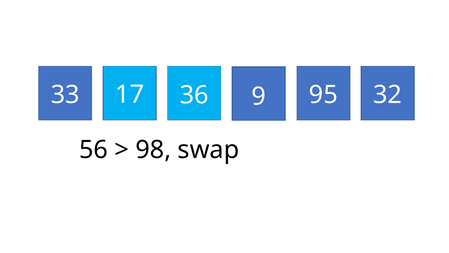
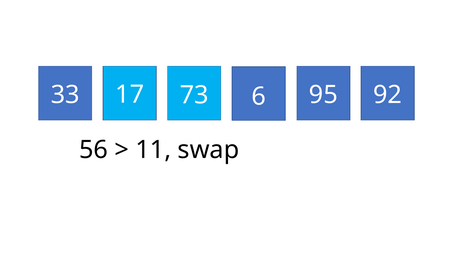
9: 9 -> 6
32: 32 -> 92
36: 36 -> 73
98: 98 -> 11
